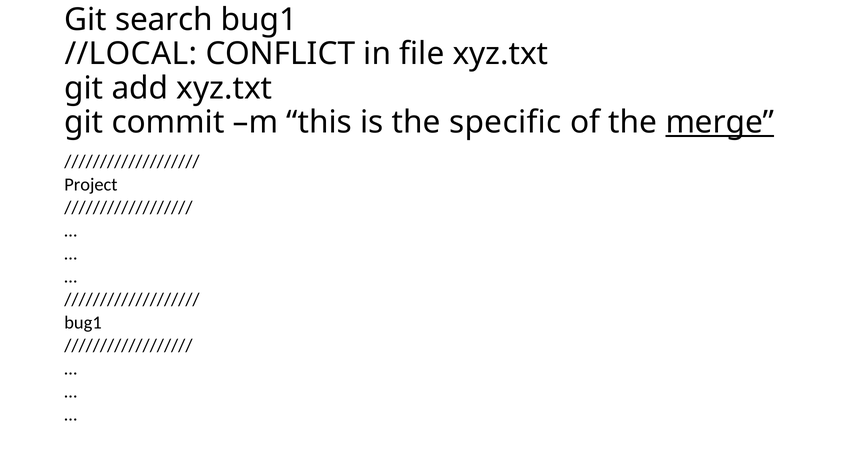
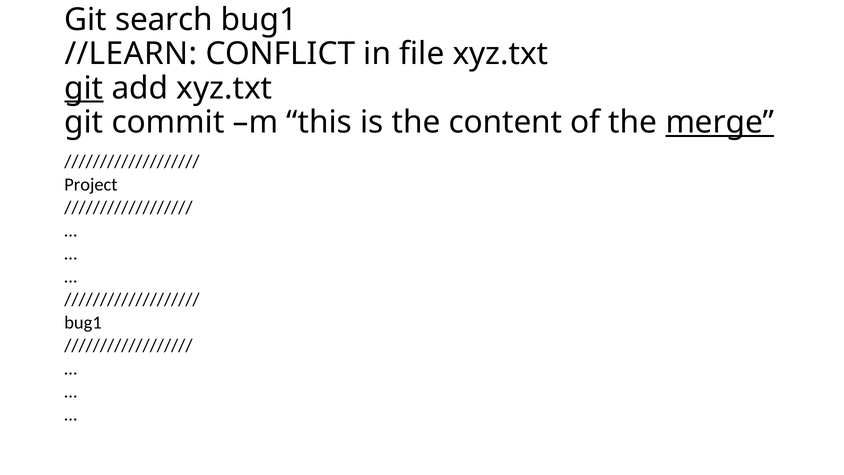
//LOCAL: //LOCAL -> //LEARN
git at (84, 88) underline: none -> present
specific: specific -> content
